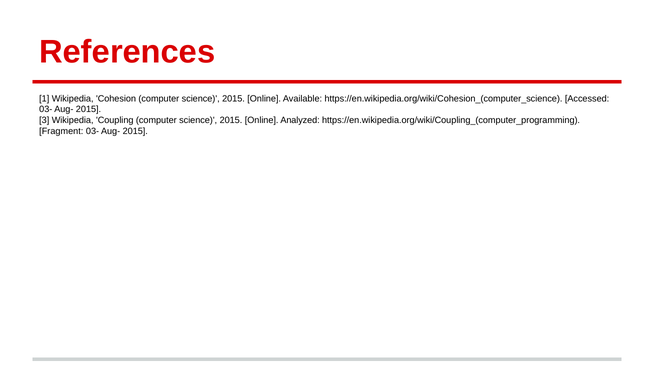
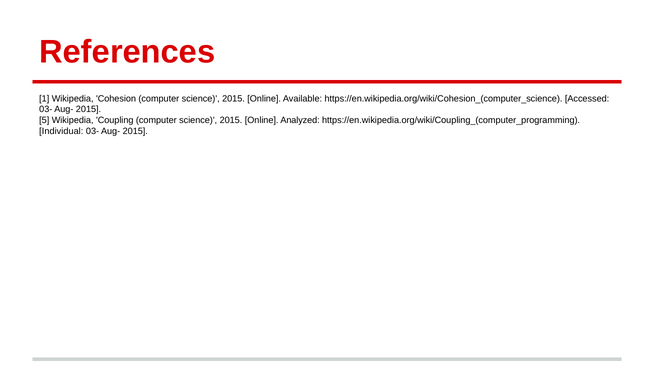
3: 3 -> 5
Fragment: Fragment -> Individual
